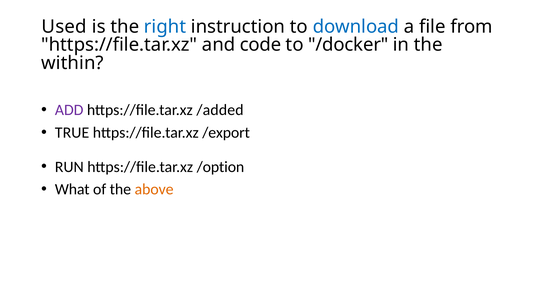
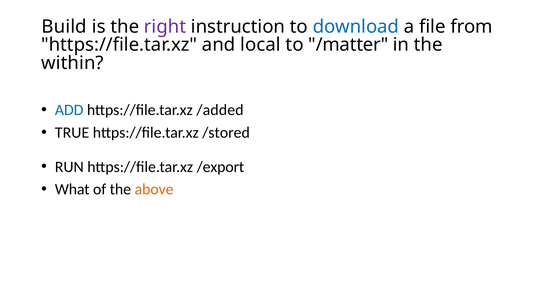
Used: Used -> Build
right colour: blue -> purple
code: code -> local
/docker: /docker -> /matter
ADD colour: purple -> blue
/export: /export -> /stored
/option: /option -> /export
